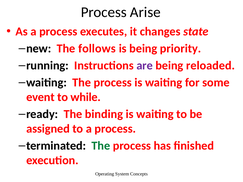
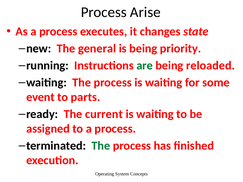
follows: follows -> general
are colour: purple -> green
while: while -> parts
binding: binding -> current
